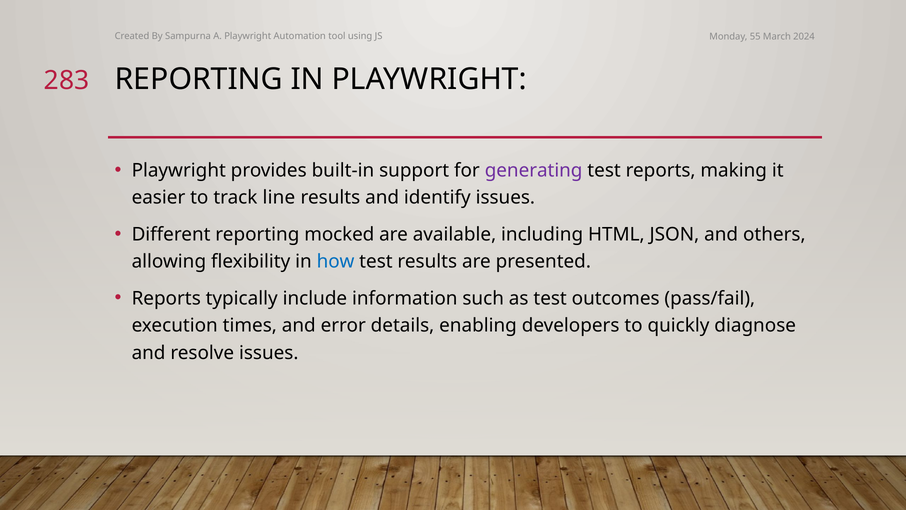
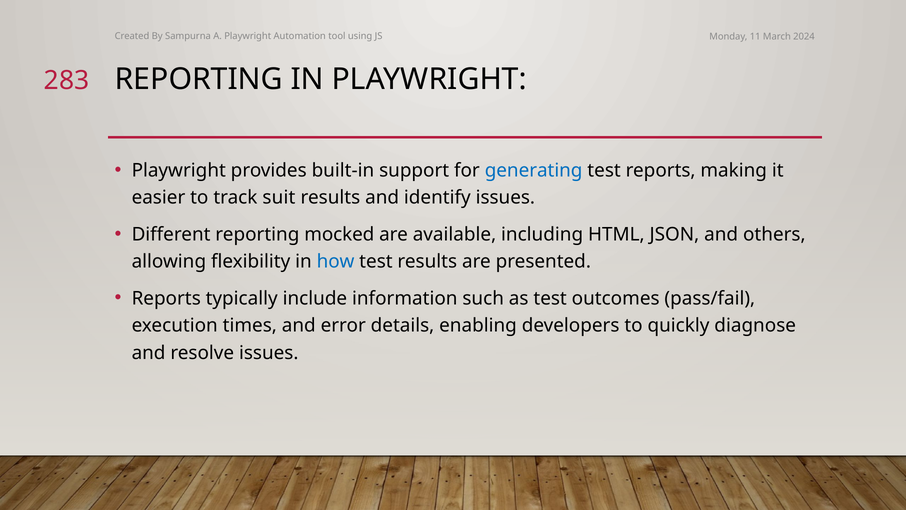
55: 55 -> 11
generating colour: purple -> blue
line: line -> suit
